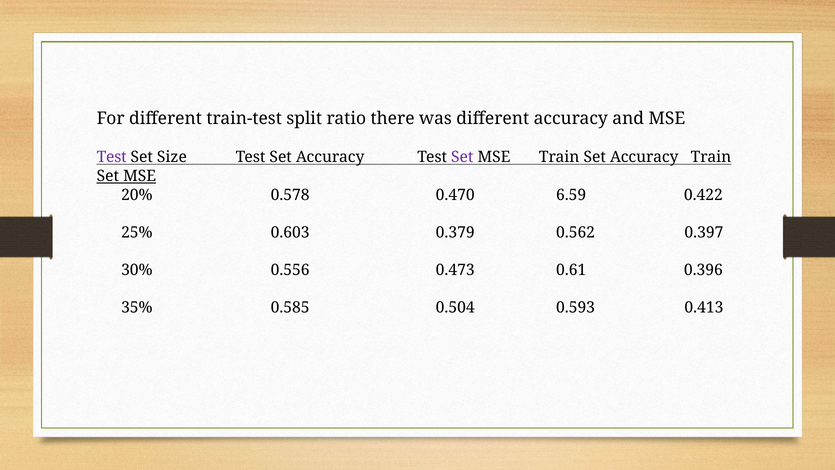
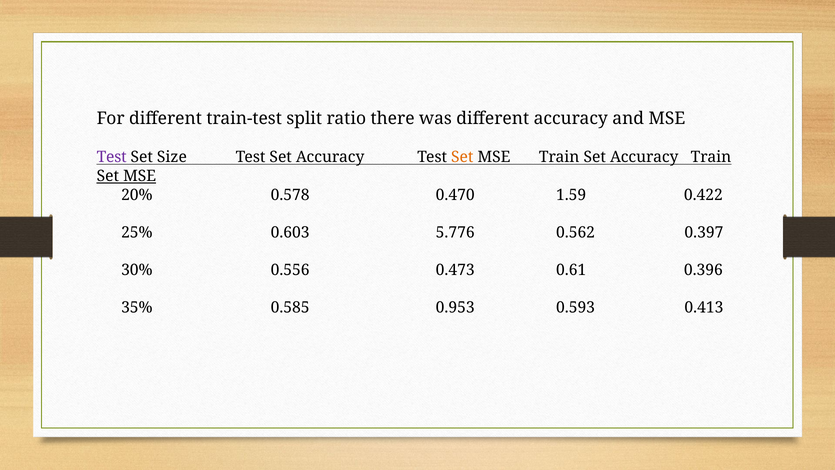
Set at (462, 157) colour: purple -> orange
6.59: 6.59 -> 1.59
0.379: 0.379 -> 5.776
0.504: 0.504 -> 0.953
